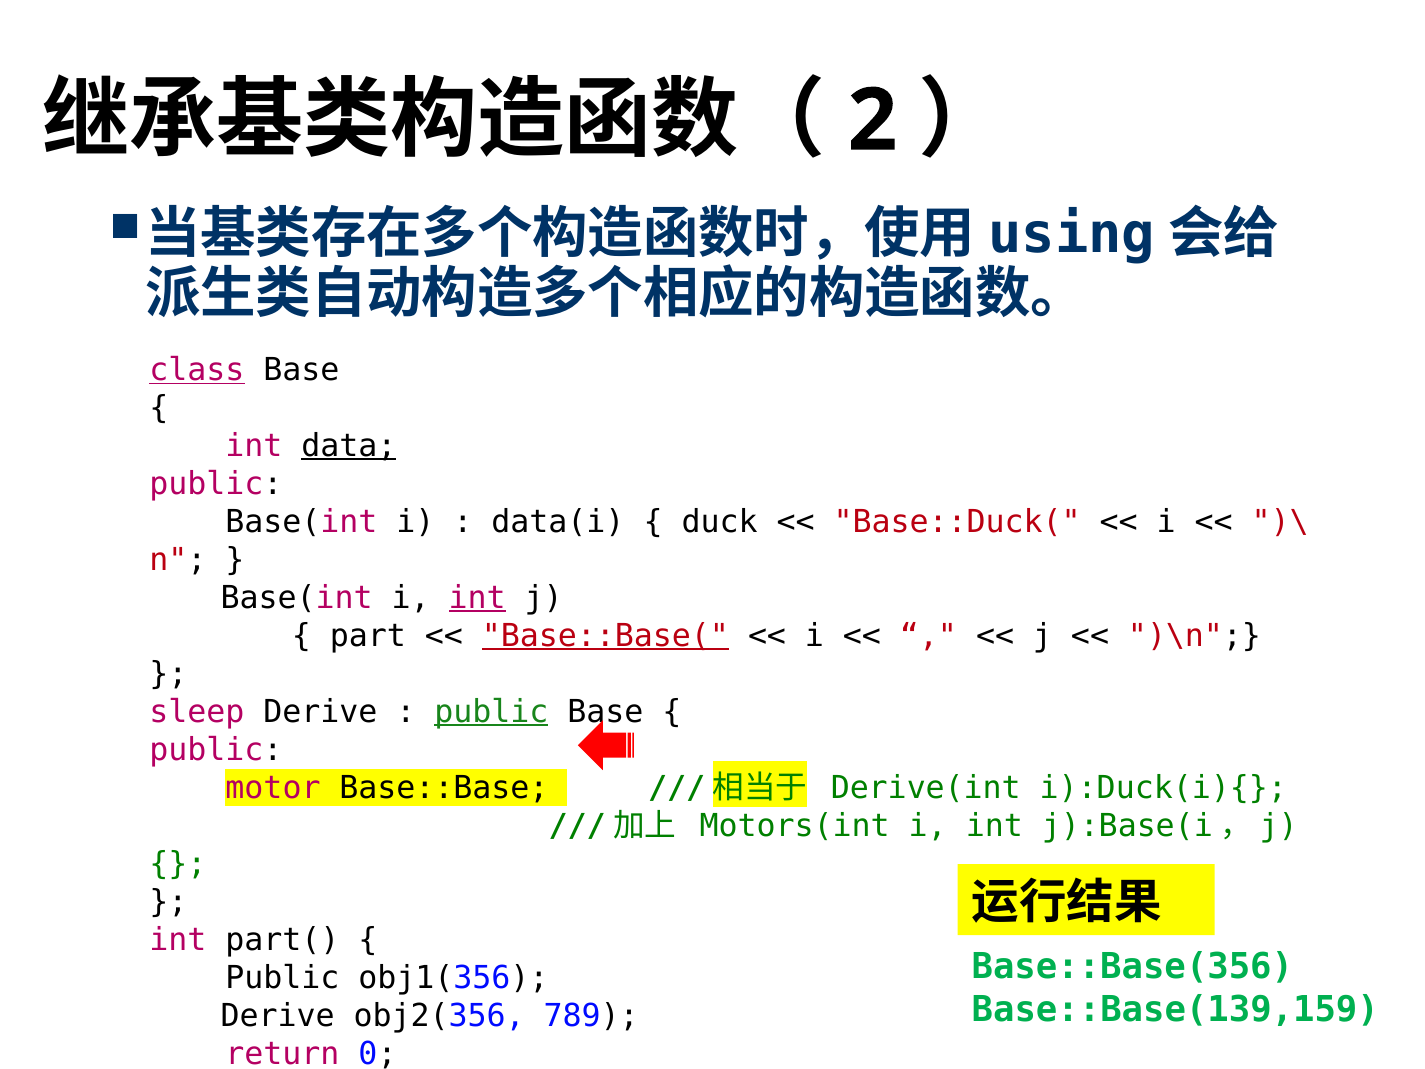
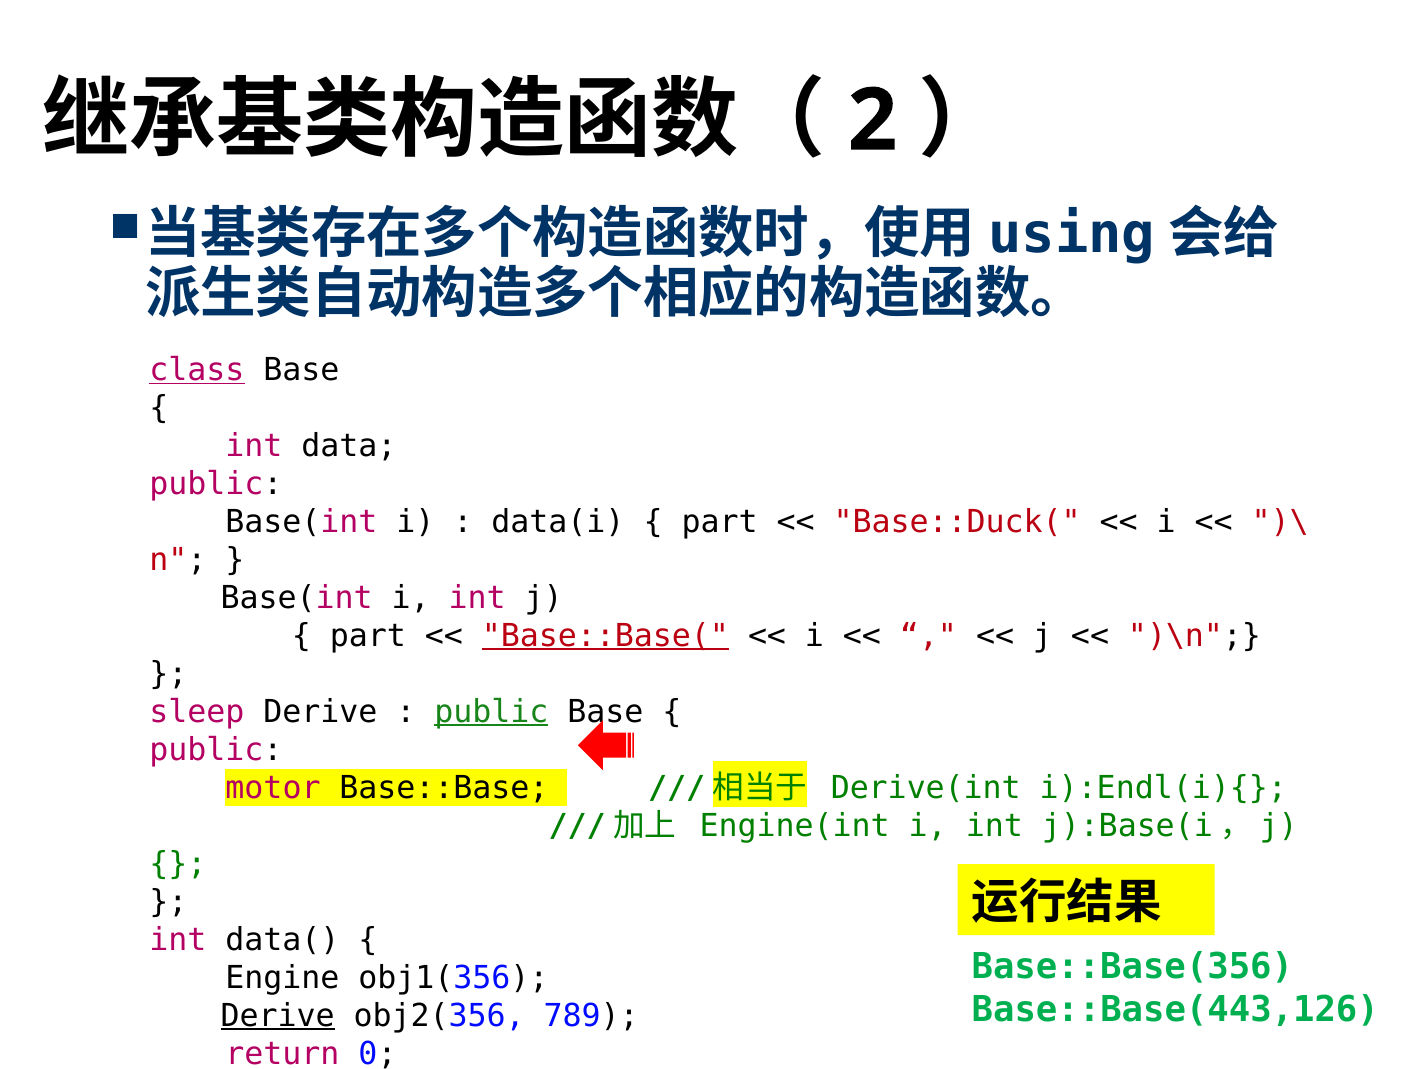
data underline: present -> none
duck at (720, 522): duck -> part
int at (477, 598) underline: present -> none
i):Duck(i){: i):Duck(i){ -> i):Endl(i){
Motors(int: Motors(int -> Engine(int
part(: part( -> data(
Public at (282, 977): Public -> Engine
Base::Base(139,159: Base::Base(139,159 -> Base::Base(443,126
Derive at (278, 1015) underline: none -> present
